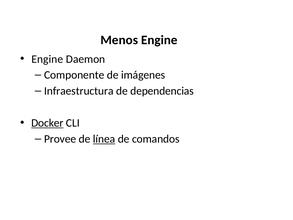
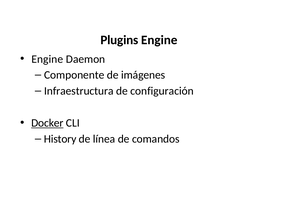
Menos: Menos -> Plugins
dependencias: dependencias -> configuración
Provee: Provee -> History
línea underline: present -> none
